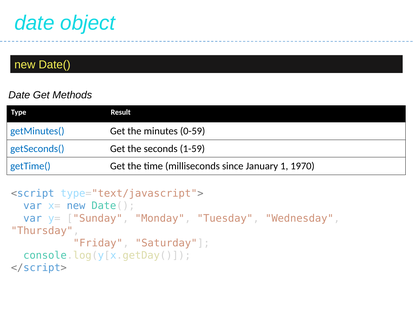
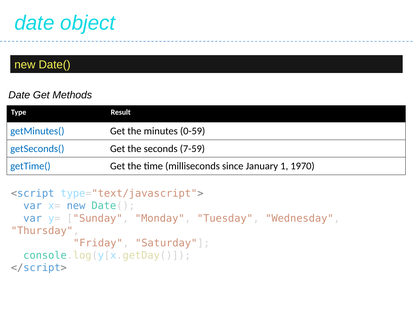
1-59: 1-59 -> 7-59
